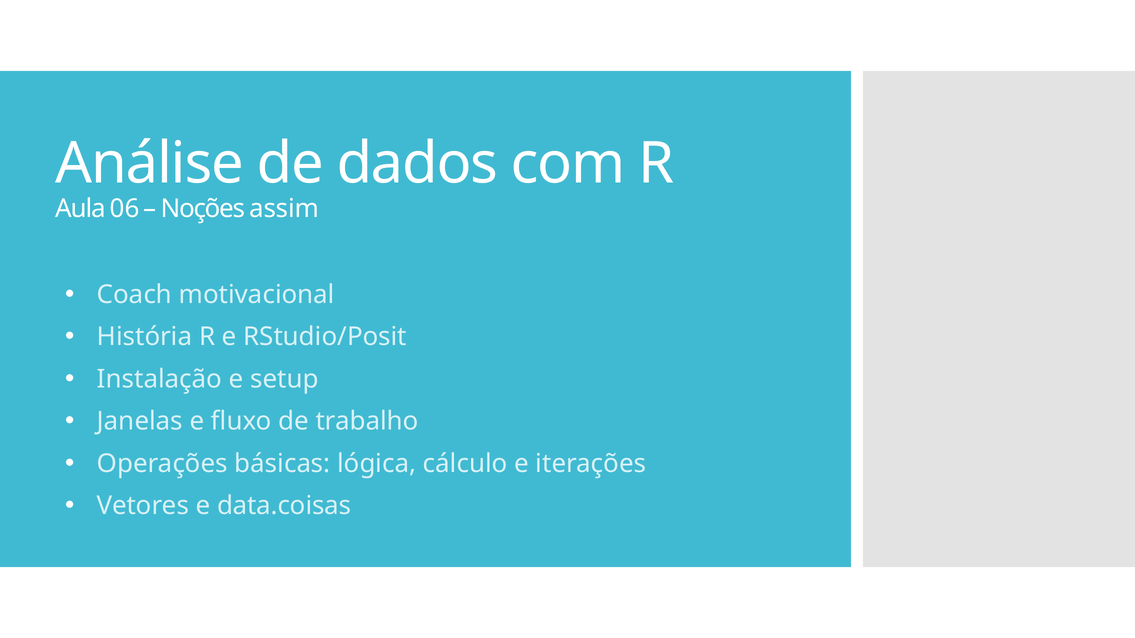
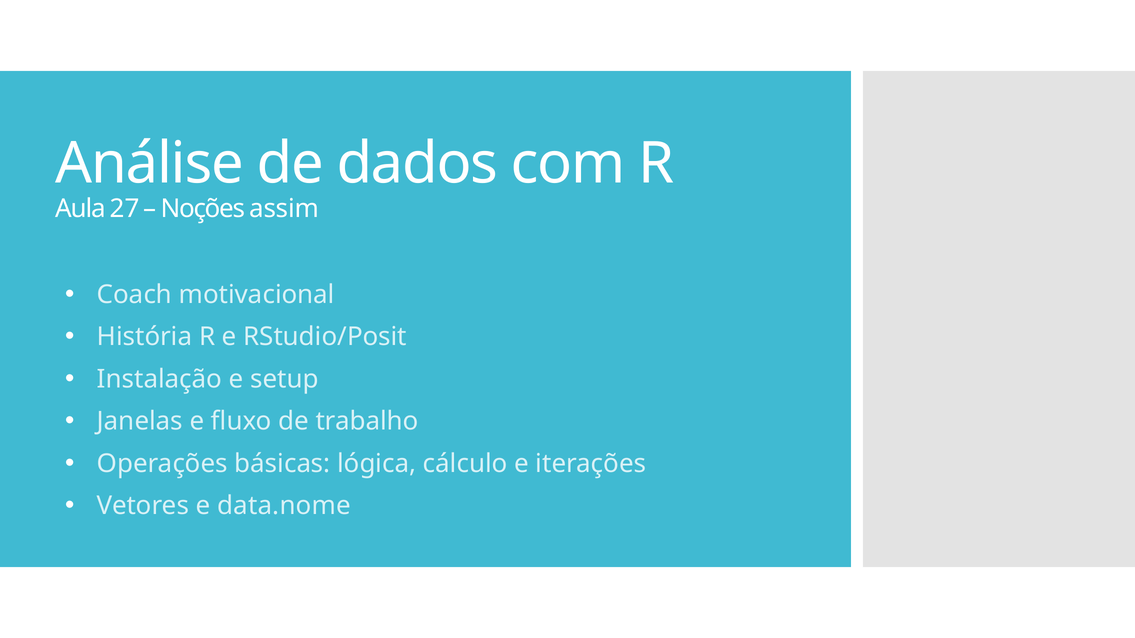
06: 06 -> 27
data.coisas: data.coisas -> data.nome
